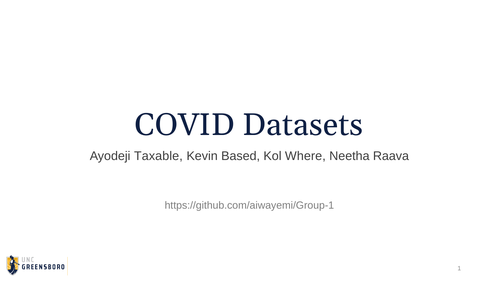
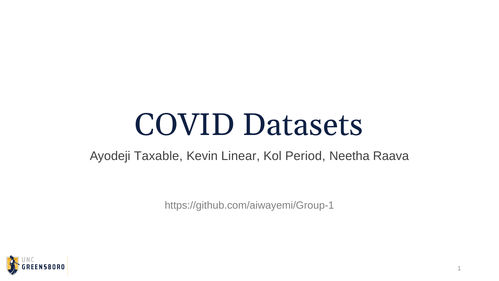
Based: Based -> Linear
Where: Where -> Period
